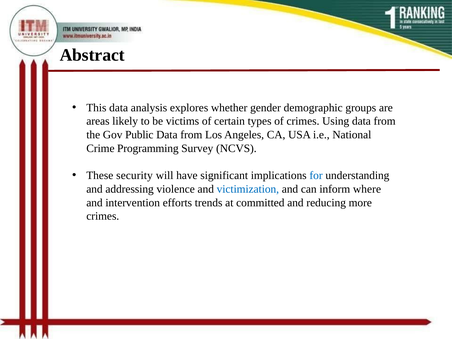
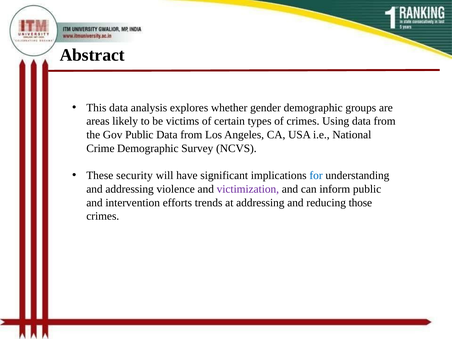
Crime Programming: Programming -> Demographic
victimization colour: blue -> purple
inform where: where -> public
at committed: committed -> addressing
more: more -> those
